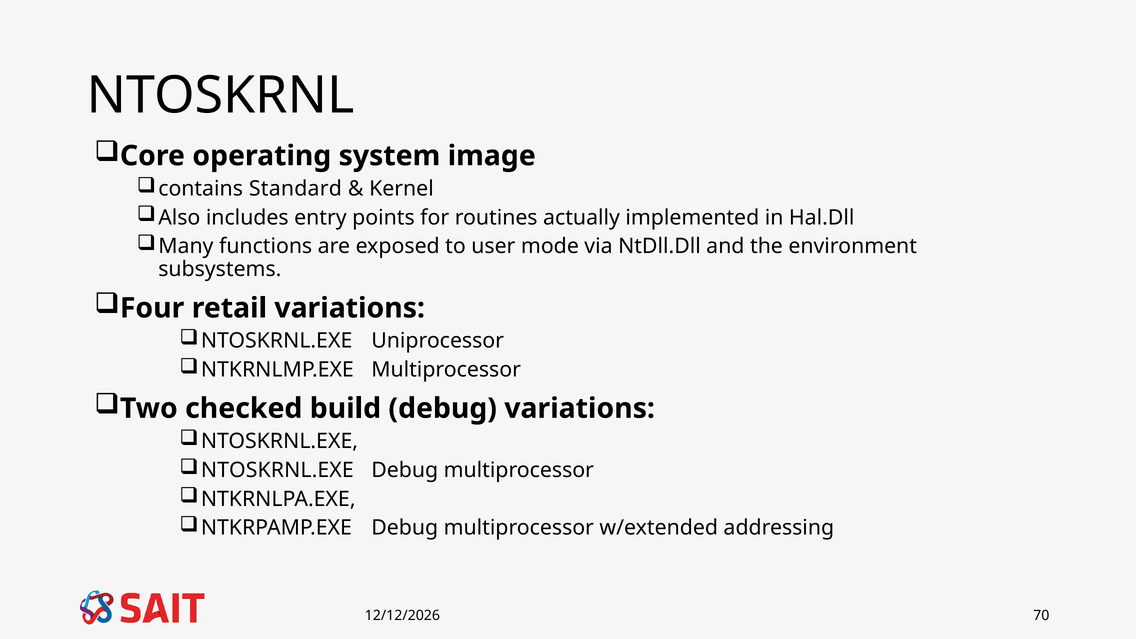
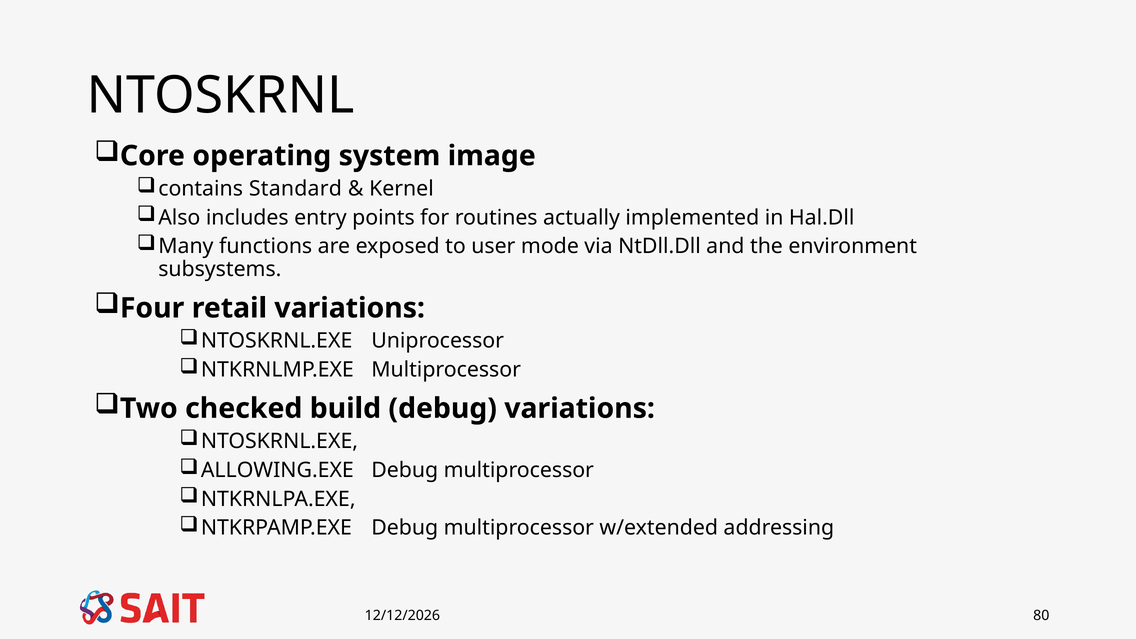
NTOSKRNL.EXE at (277, 470): NTOSKRNL.EXE -> ALLOWING.EXE
70: 70 -> 80
